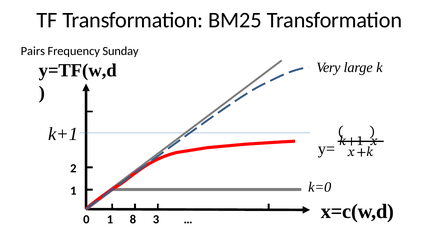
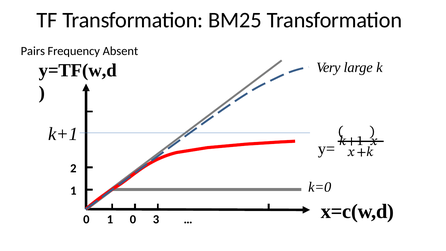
Sunday: Sunday -> Absent
1 8: 8 -> 0
